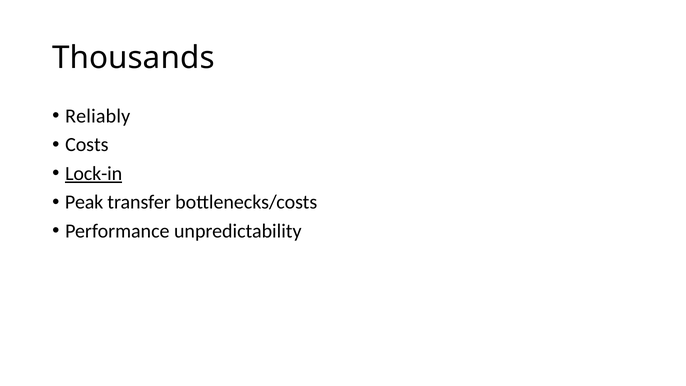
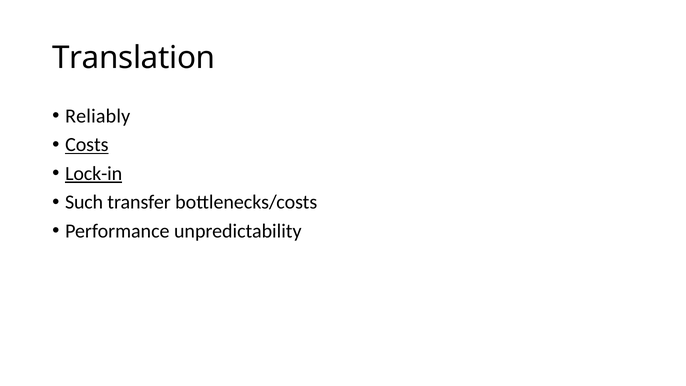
Thousands: Thousands -> Translation
Costs underline: none -> present
Peak: Peak -> Such
